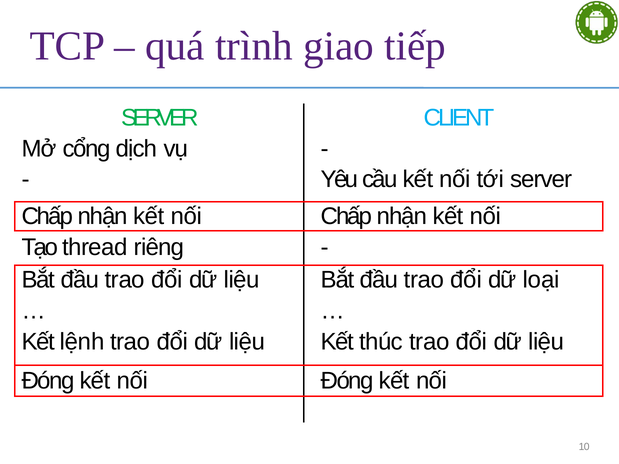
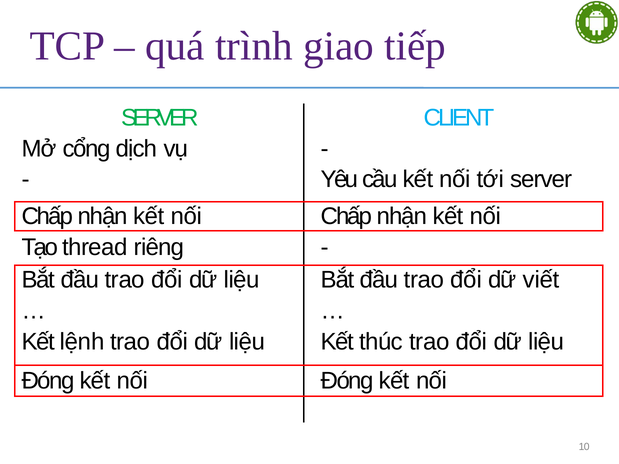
loại: loại -> viết
